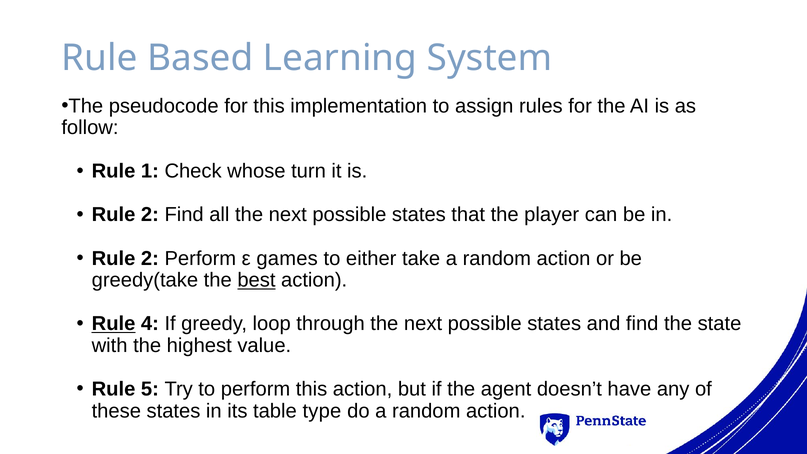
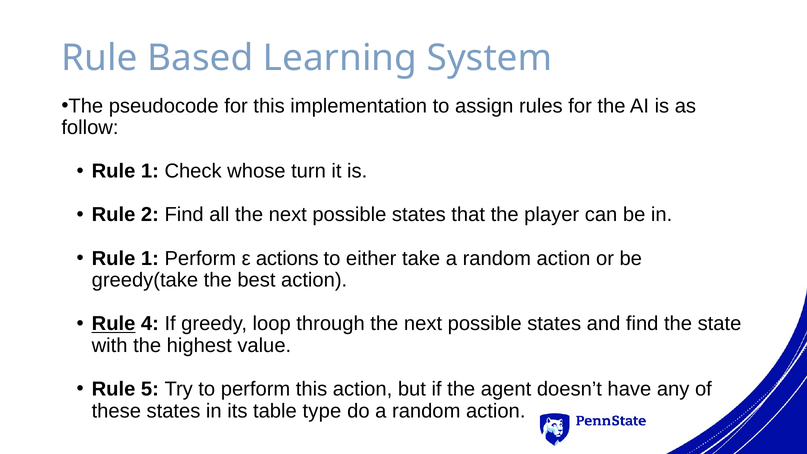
2 at (150, 258): 2 -> 1
games: games -> actions
best underline: present -> none
